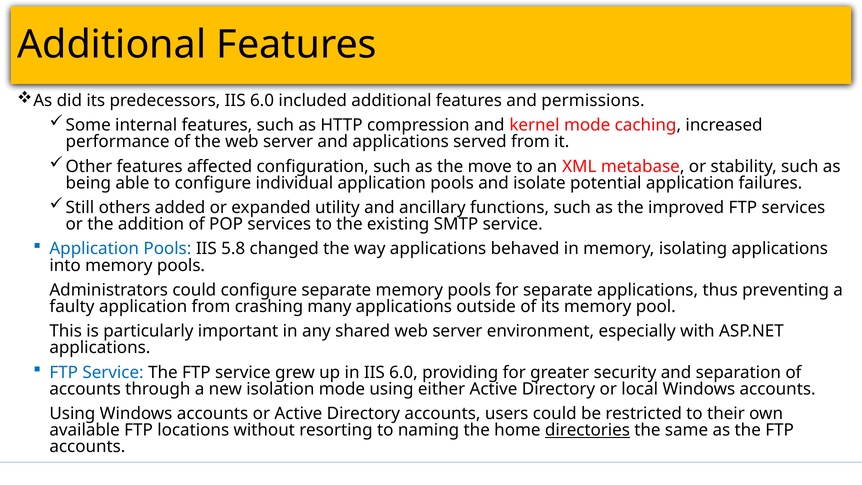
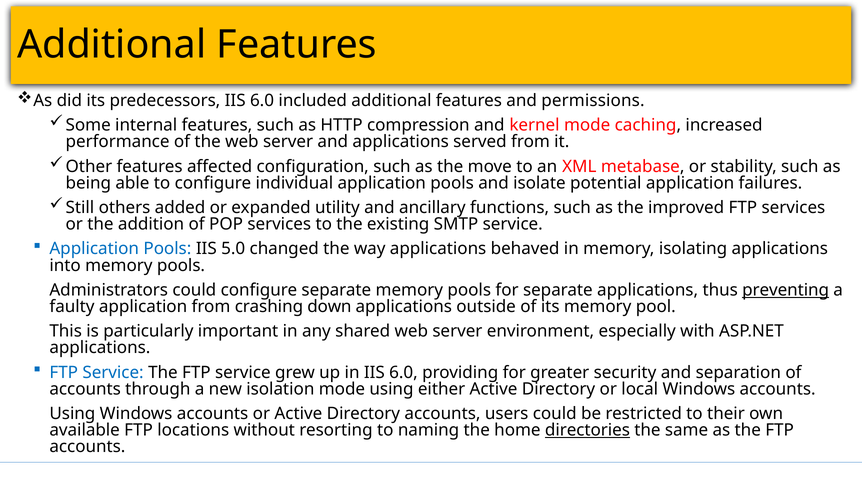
5.8: 5.8 -> 5.0
preventing underline: none -> present
many: many -> down
